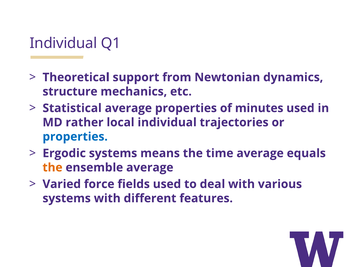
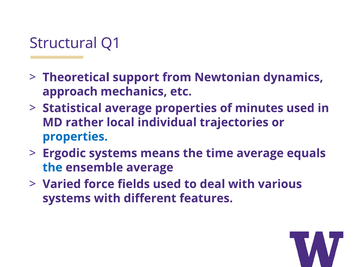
Individual at (63, 43): Individual -> Structural
structure: structure -> approach
the at (53, 167) colour: orange -> blue
